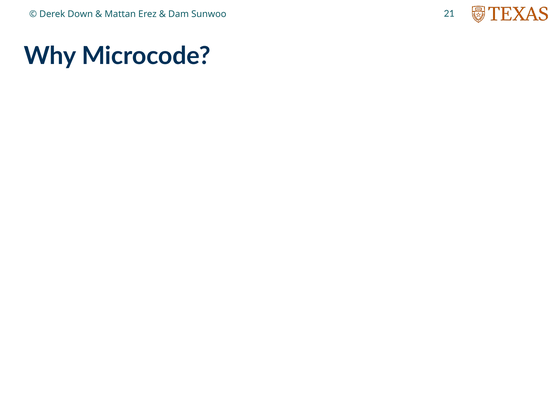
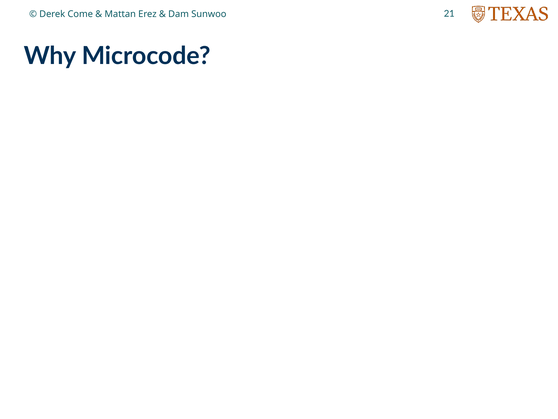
Down: Down -> Come
